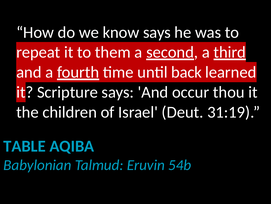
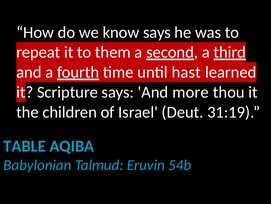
back: back -> hast
occur: occur -> more
